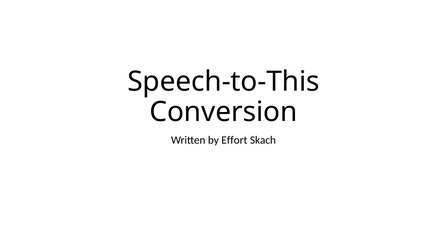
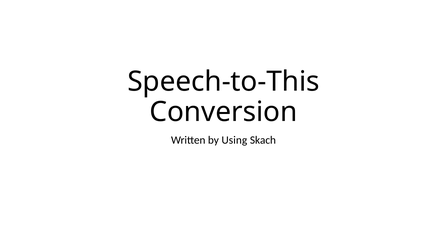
Effort: Effort -> Using
